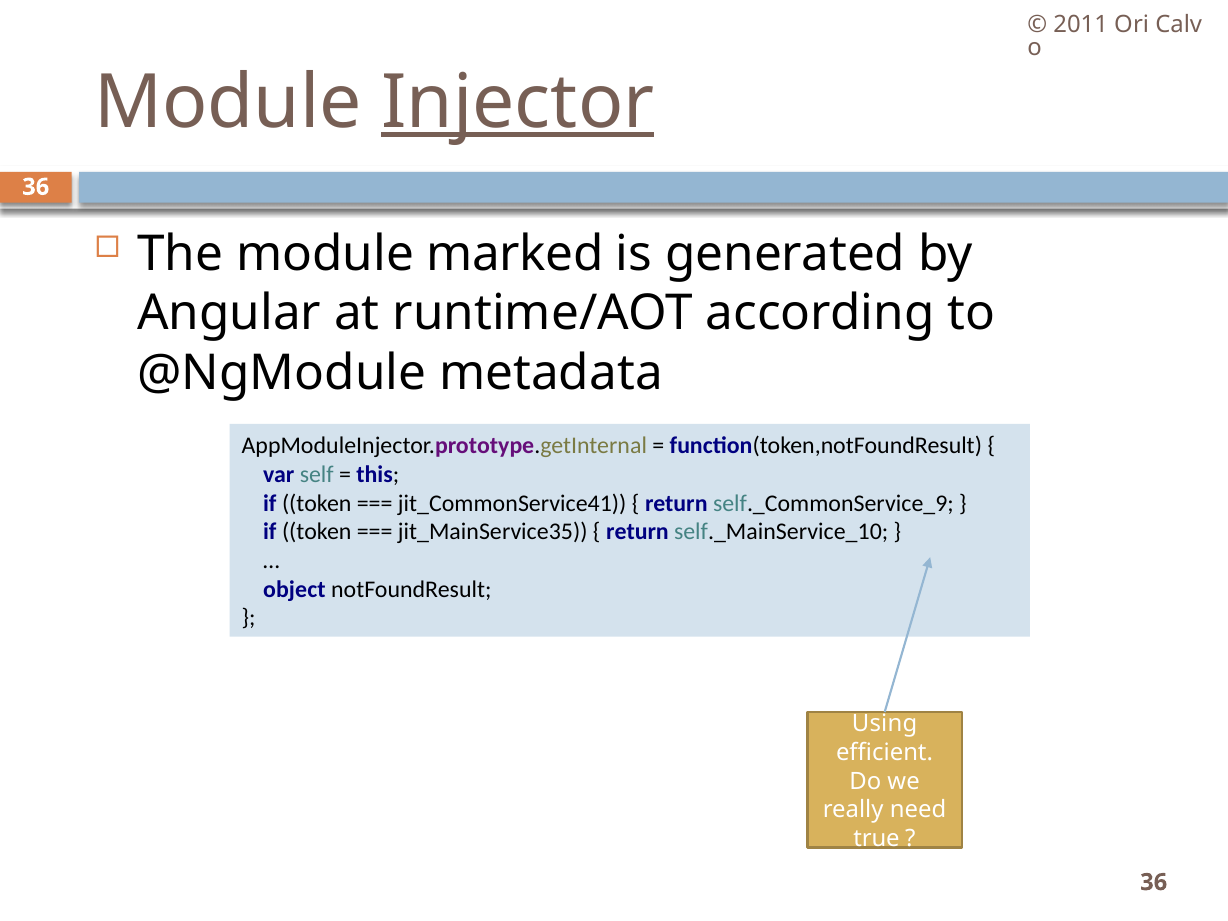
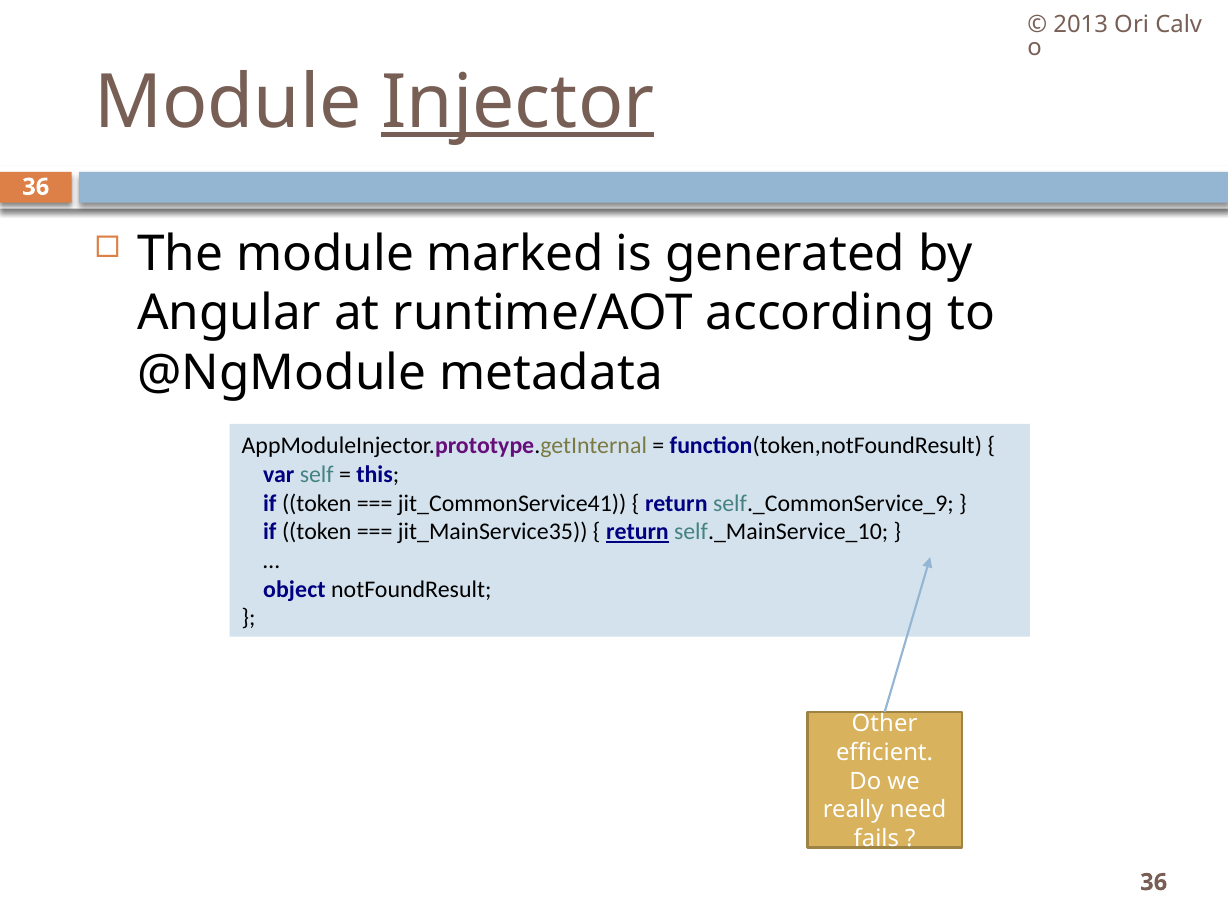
2011: 2011 -> 2013
return at (637, 532) underline: none -> present
Using: Using -> Other
true: true -> fails
